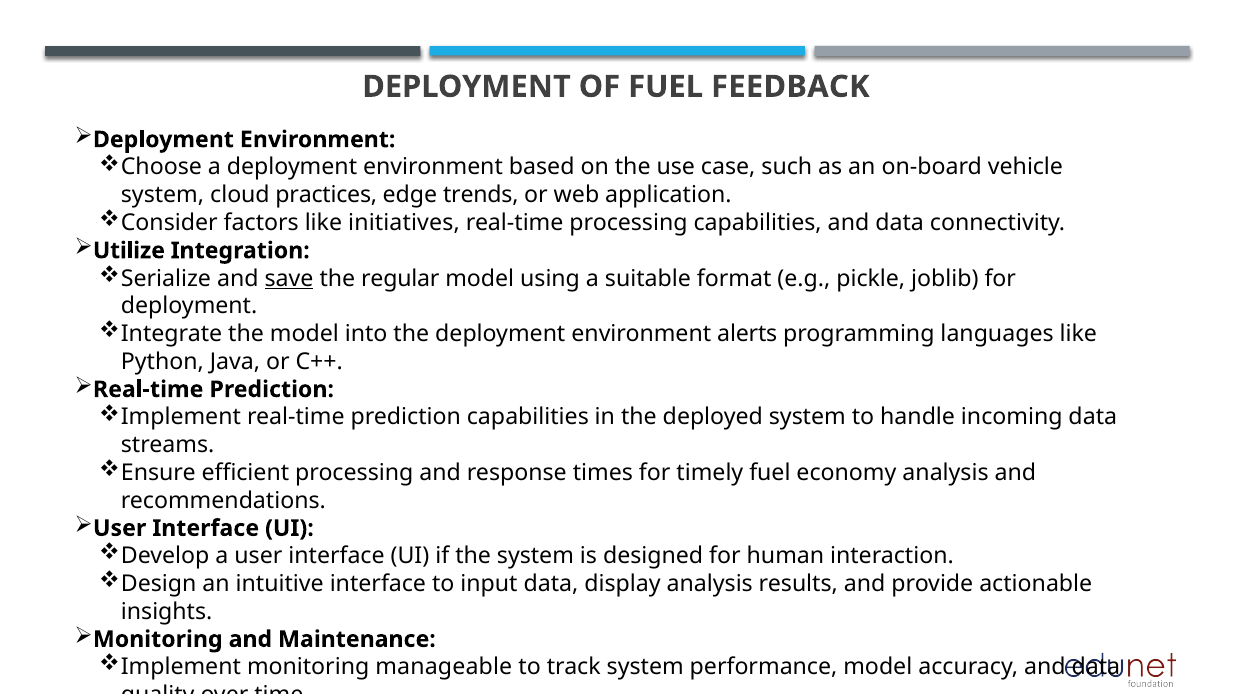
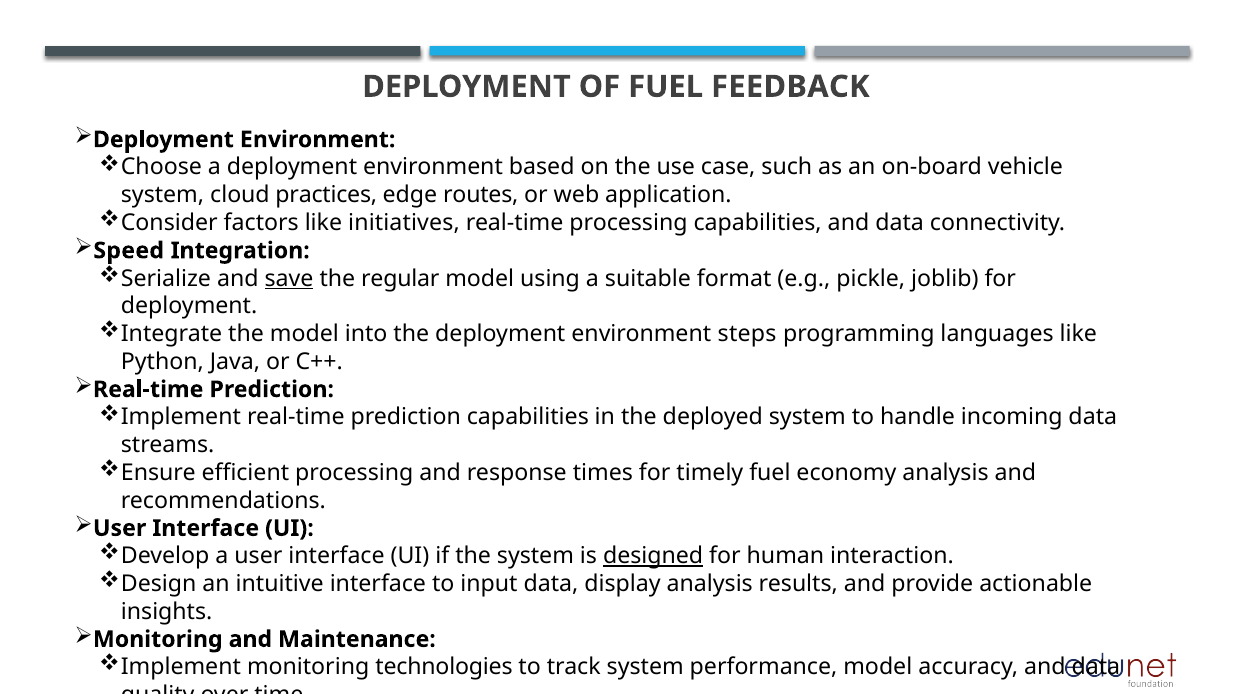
trends: trends -> routes
Utilize: Utilize -> Speed
environment alerts: alerts -> steps
designed underline: none -> present
manageable: manageable -> technologies
